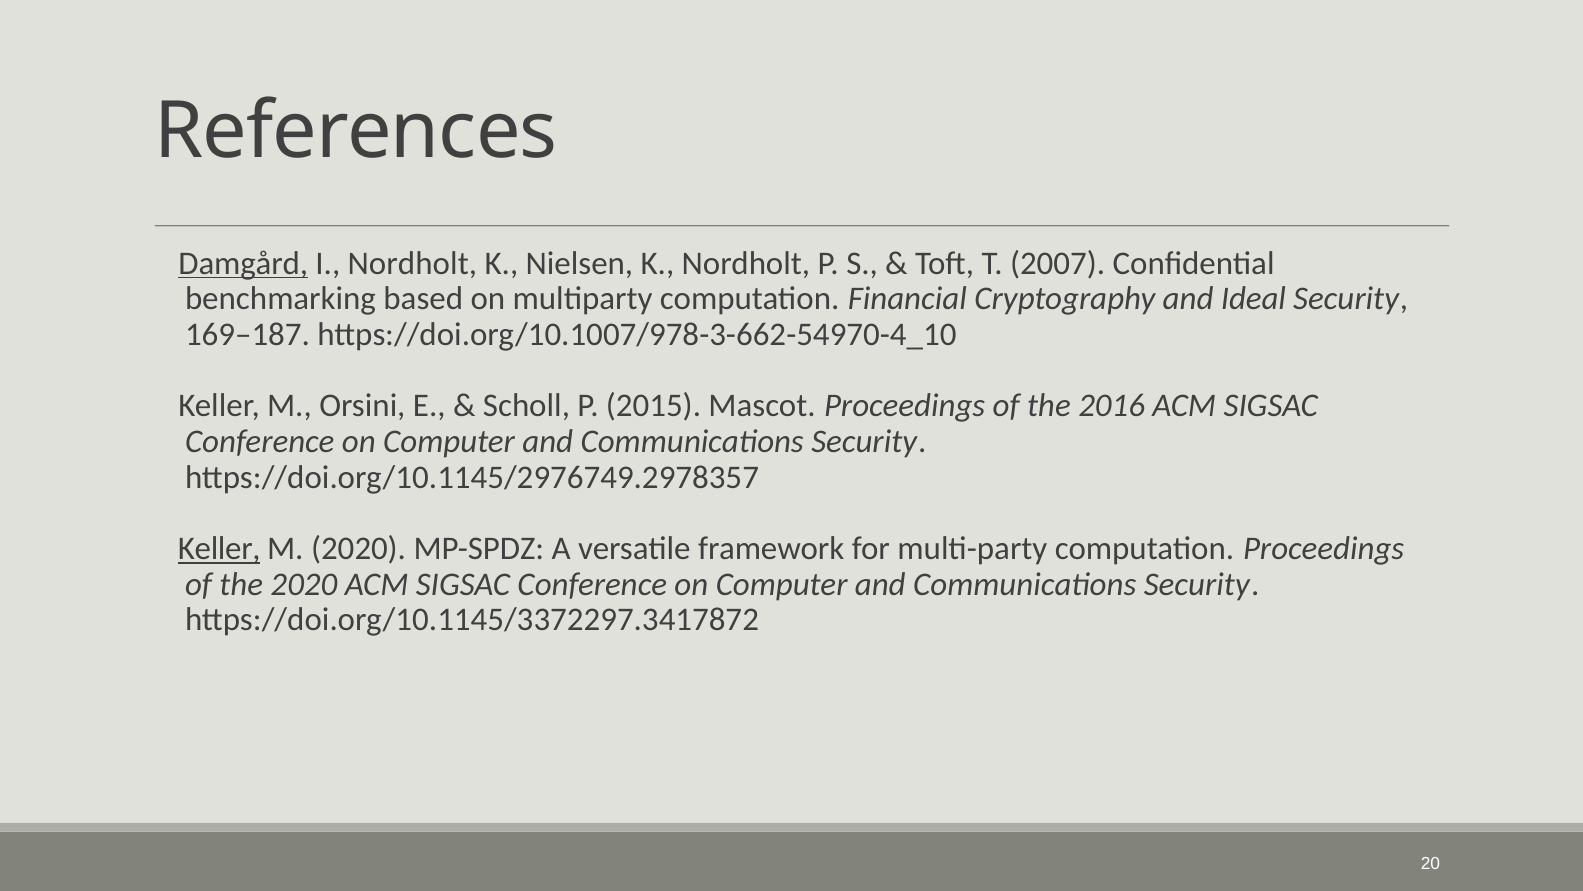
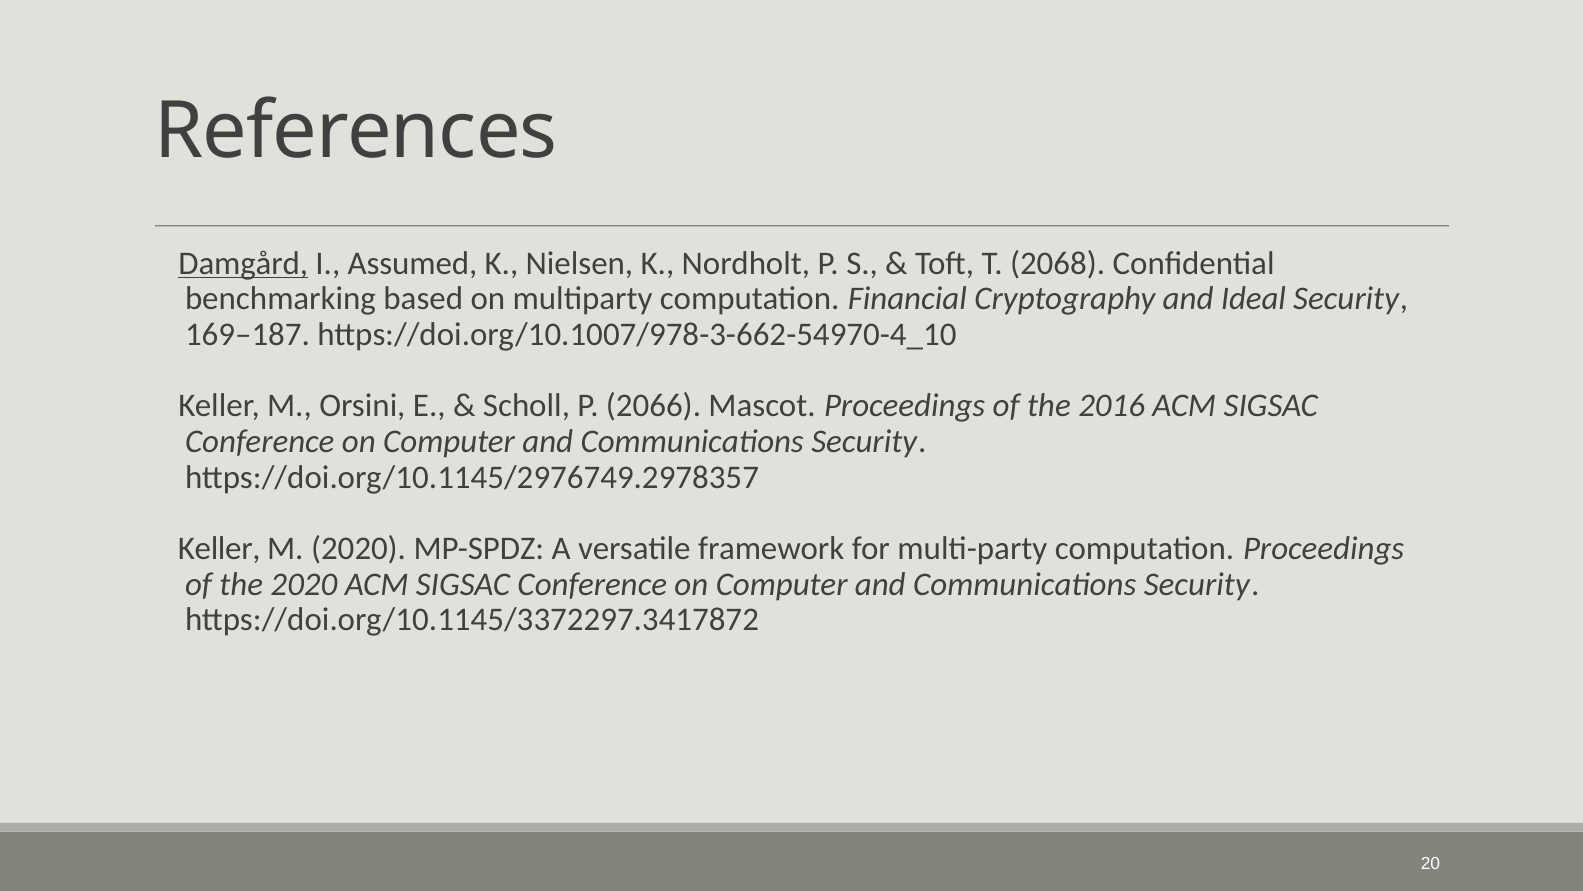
I Nordholt: Nordholt -> Assumed
2007: 2007 -> 2068
2015: 2015 -> 2066
Keller at (219, 548) underline: present -> none
